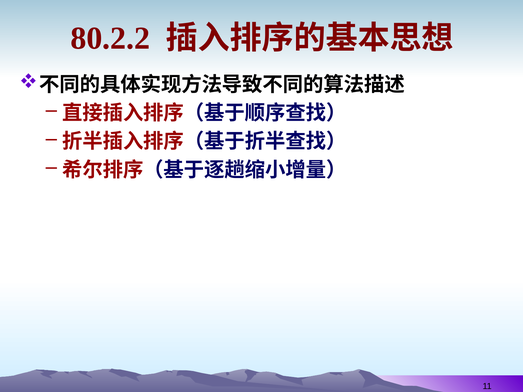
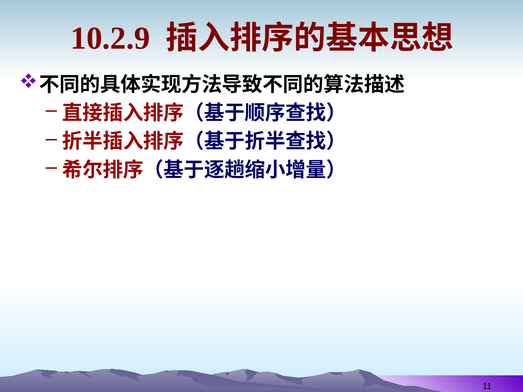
80.2.2: 80.2.2 -> 10.2.9
